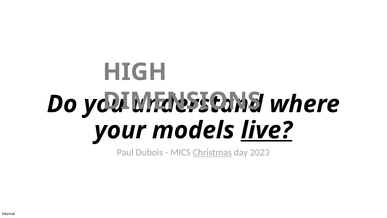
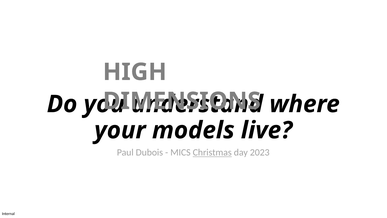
live underline: present -> none
